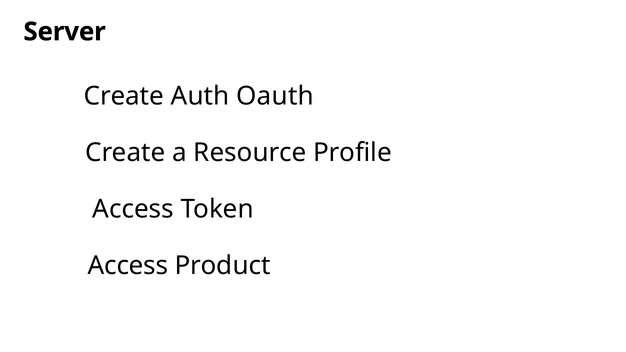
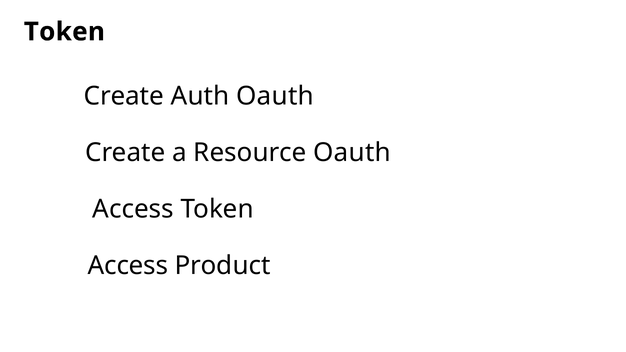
Server at (65, 32): Server -> Token
Resource Profile: Profile -> Oauth
